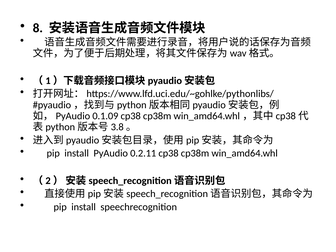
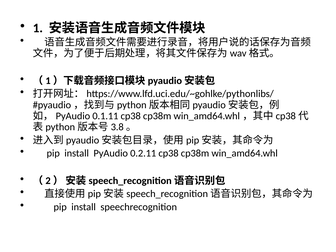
8: 8 -> 1
0.1.09: 0.1.09 -> 0.1.11
